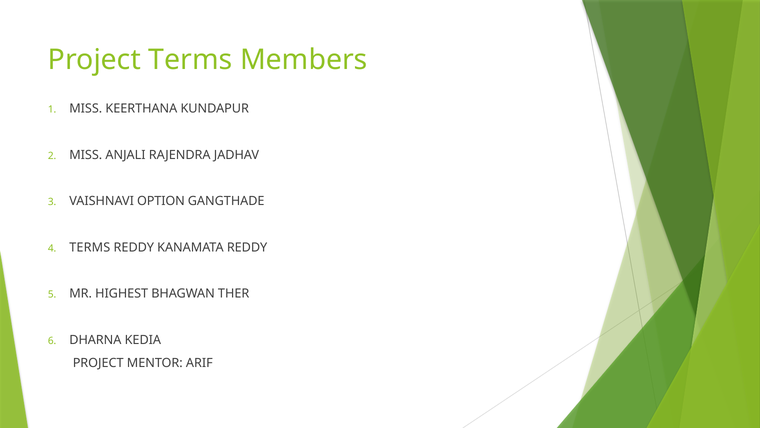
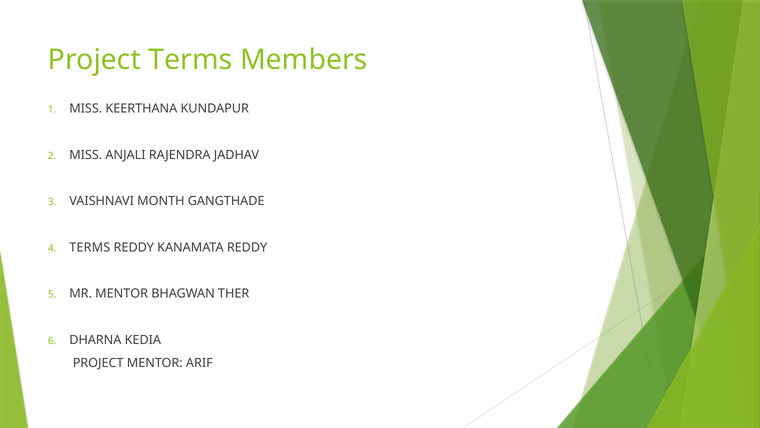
OPTION: OPTION -> MONTH
MR HIGHEST: HIGHEST -> MENTOR
